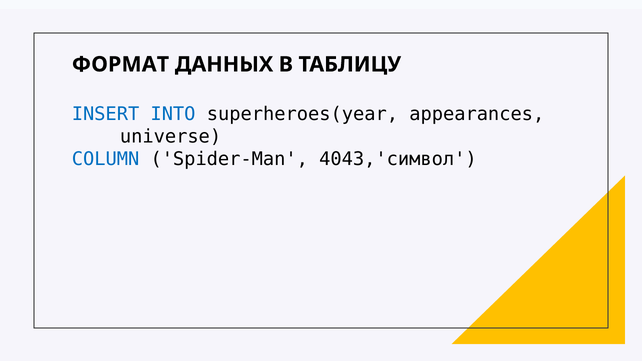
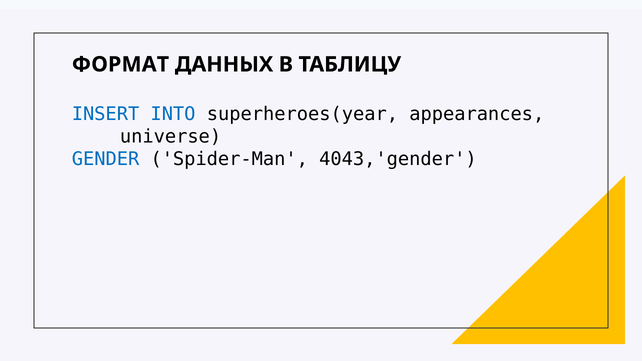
COLUMN: COLUMN -> GENDER
4043,'символ: 4043,'символ -> 4043,'gender
